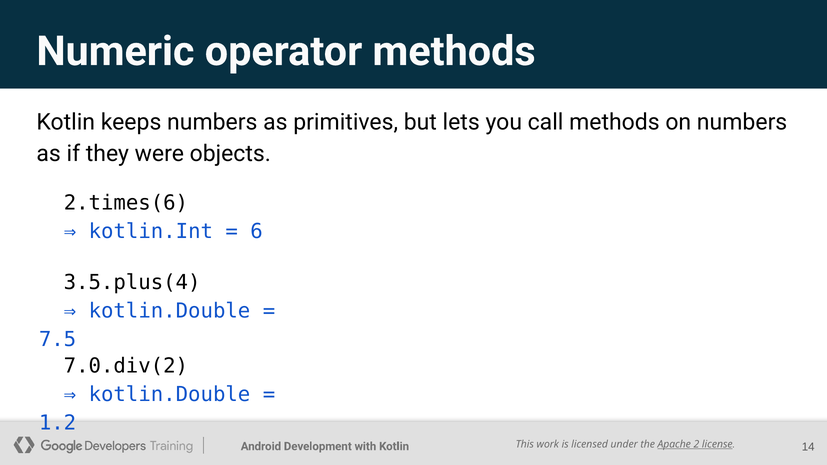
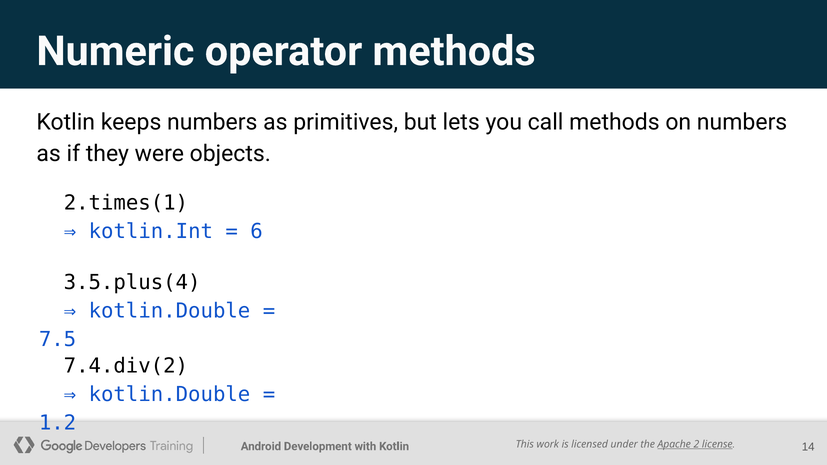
2.times(6: 2.times(6 -> 2.times(1
7.0.div(2: 7.0.div(2 -> 7.4.div(2
